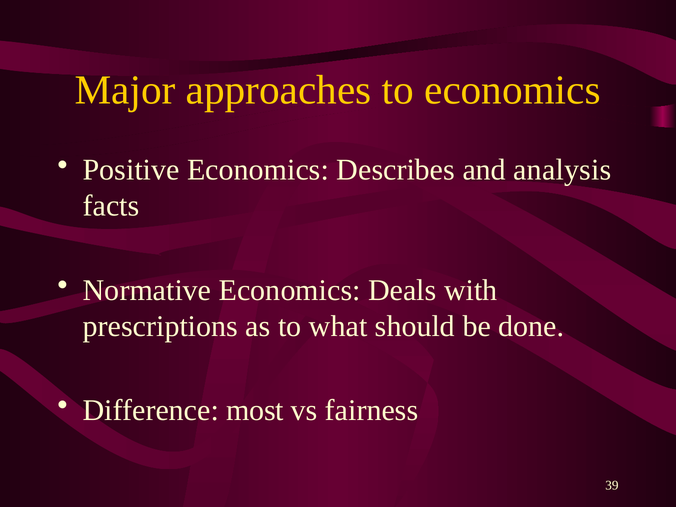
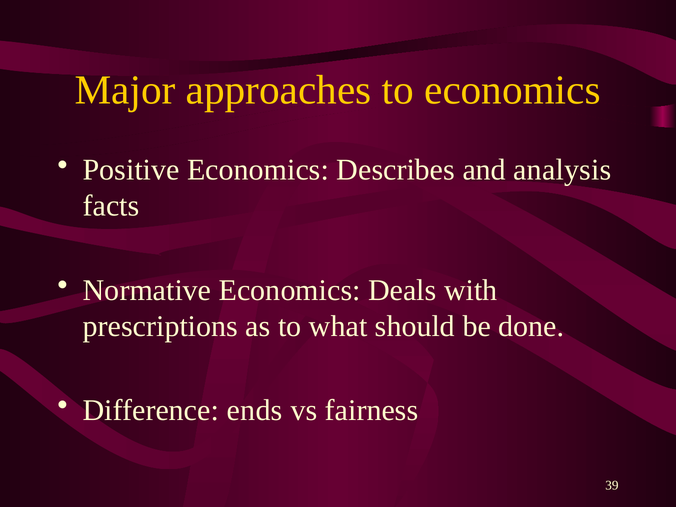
most: most -> ends
